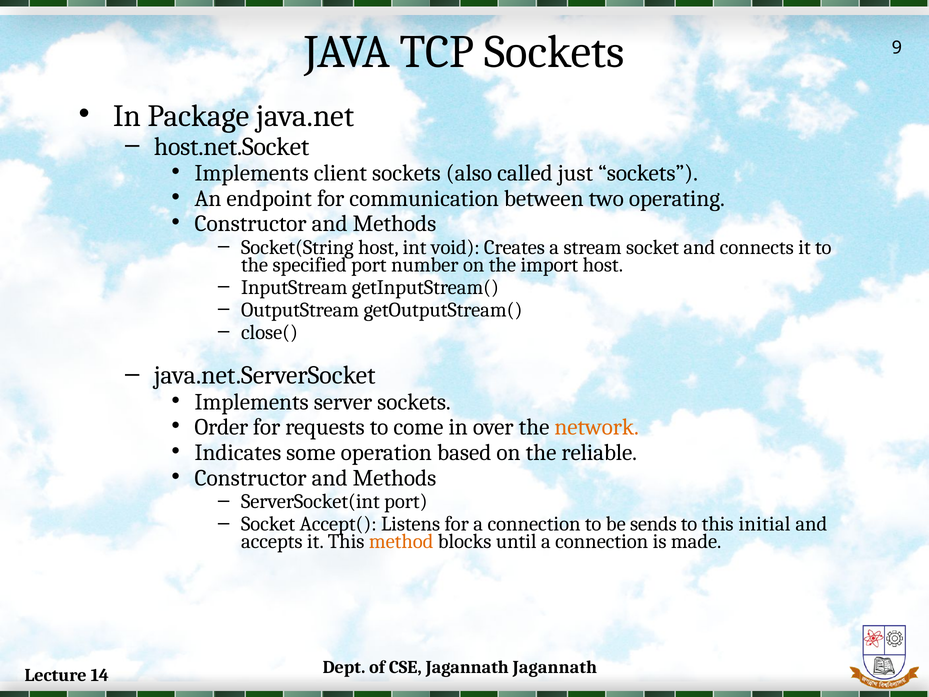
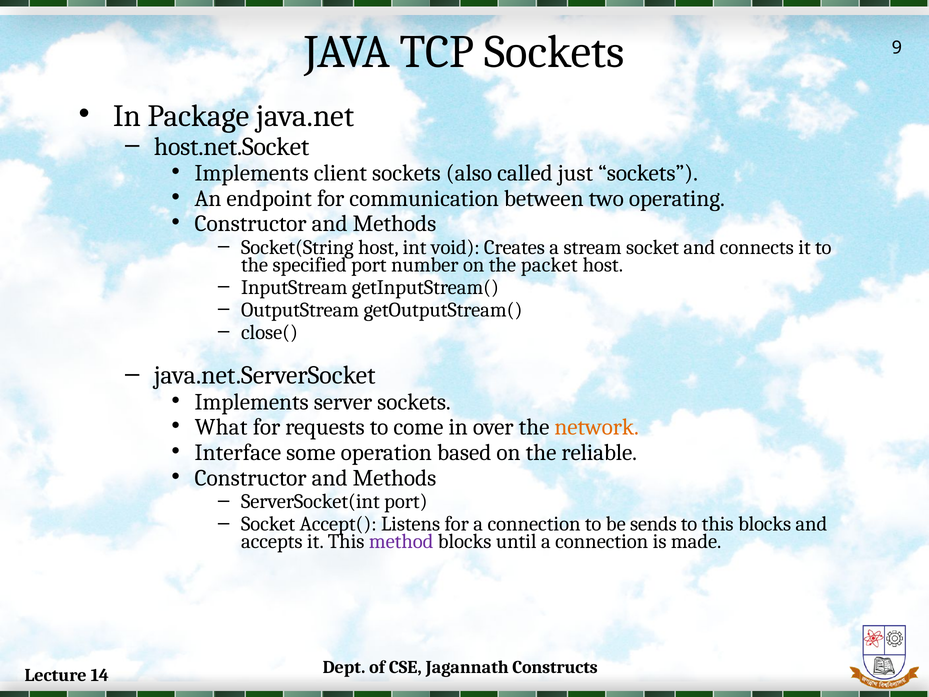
import: import -> packet
Order: Order -> What
Indicates: Indicates -> Interface
this initial: initial -> blocks
method colour: orange -> purple
Jagannath Jagannath: Jagannath -> Constructs
